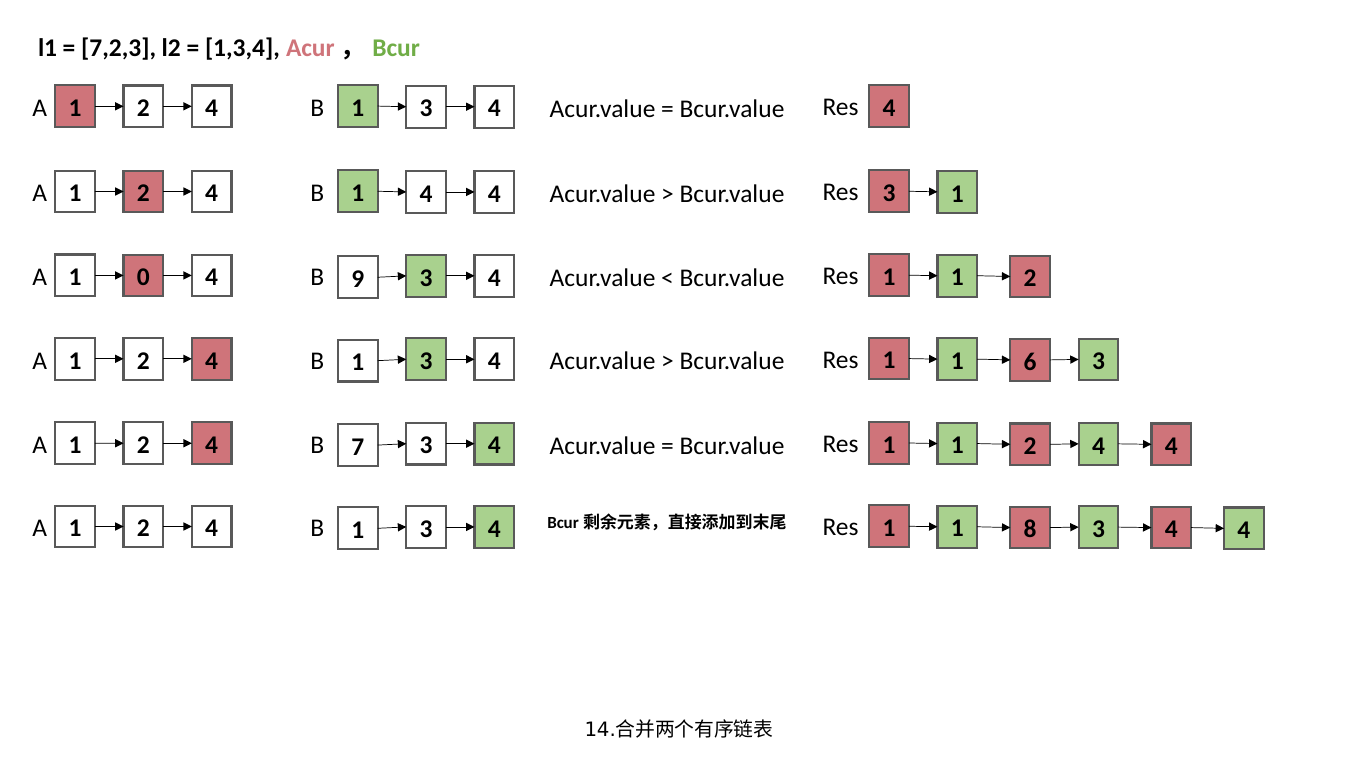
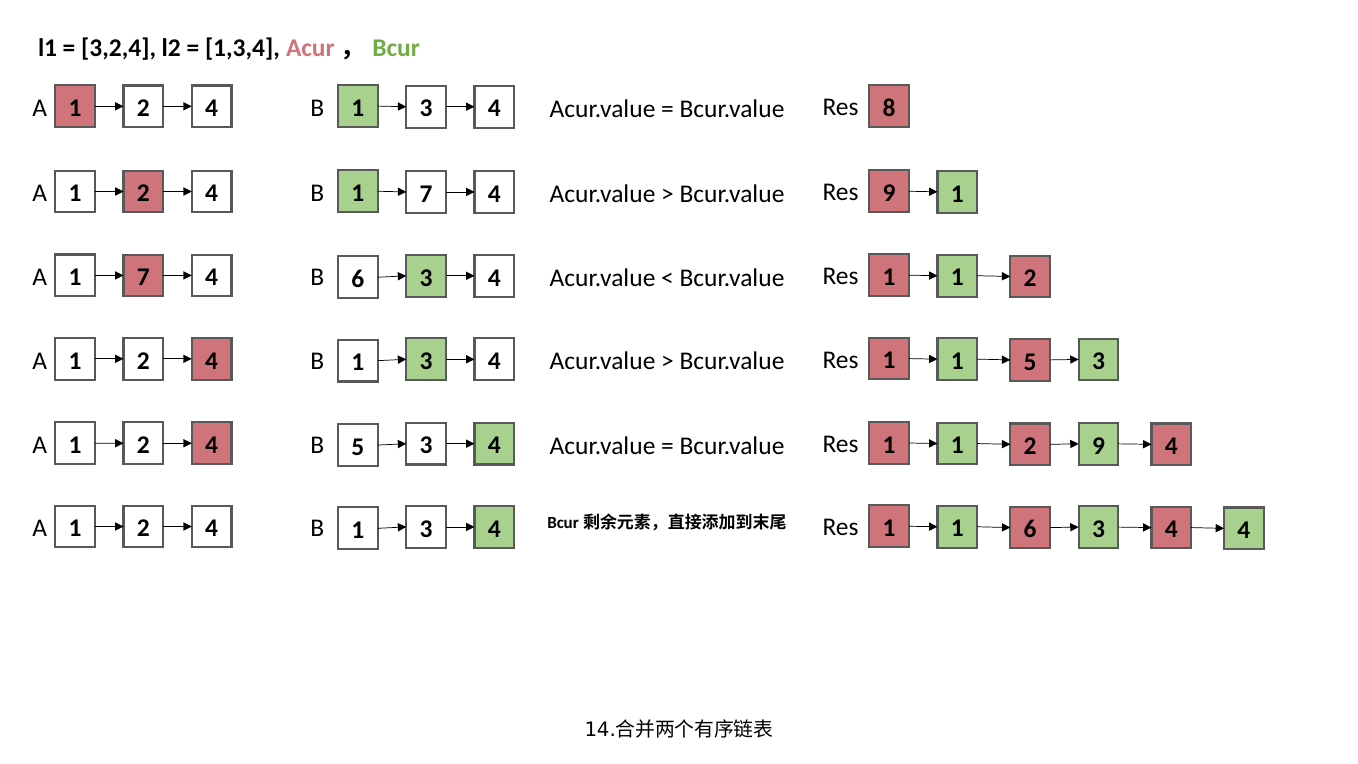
7,2,3: 7,2,3 -> 3,2,4
Res 4: 4 -> 8
A 1 4: 4 -> 7
Res 3: 3 -> 9
0 at (143, 277): 0 -> 7
A 9: 9 -> 6
1 6: 6 -> 5
A 7: 7 -> 5
4 at (1099, 446): 4 -> 9
1 8: 8 -> 6
